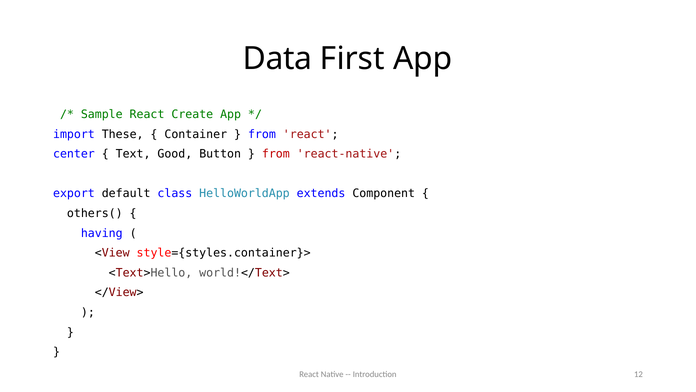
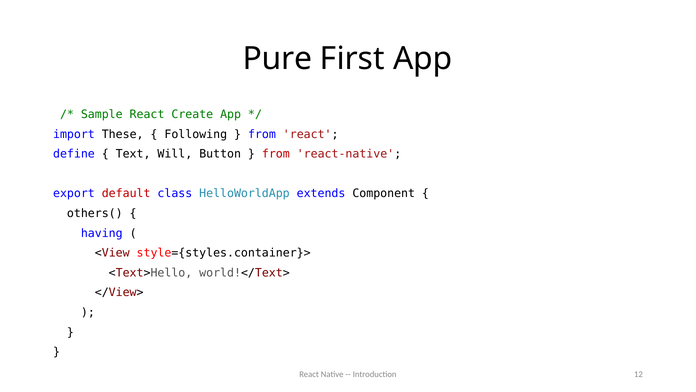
Data: Data -> Pure
Container: Container -> Following
center: center -> define
Good: Good -> Will
default colour: black -> red
